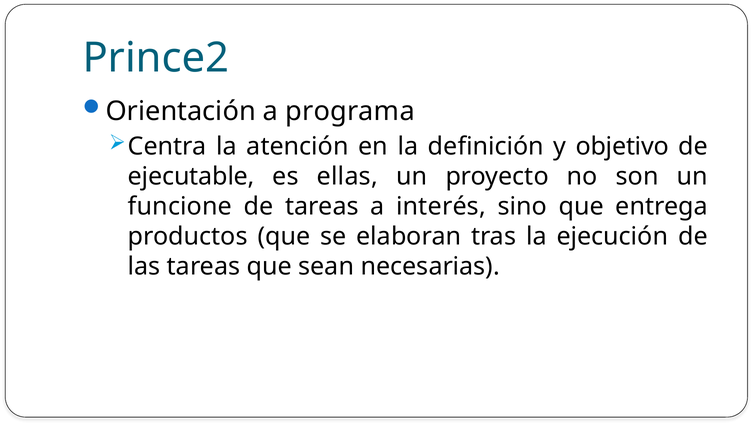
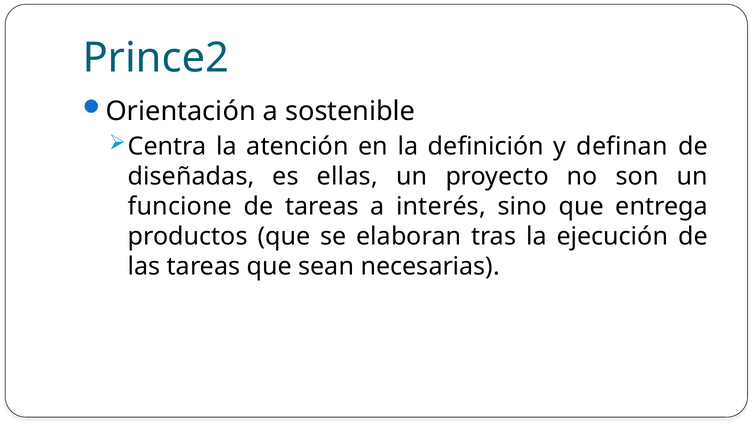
programa: programa -> sostenible
objetivo: objetivo -> definan
ejecutable: ejecutable -> diseñadas
